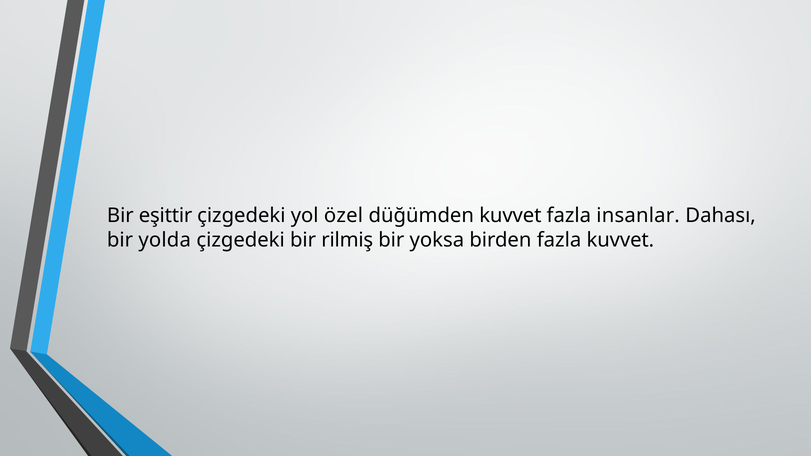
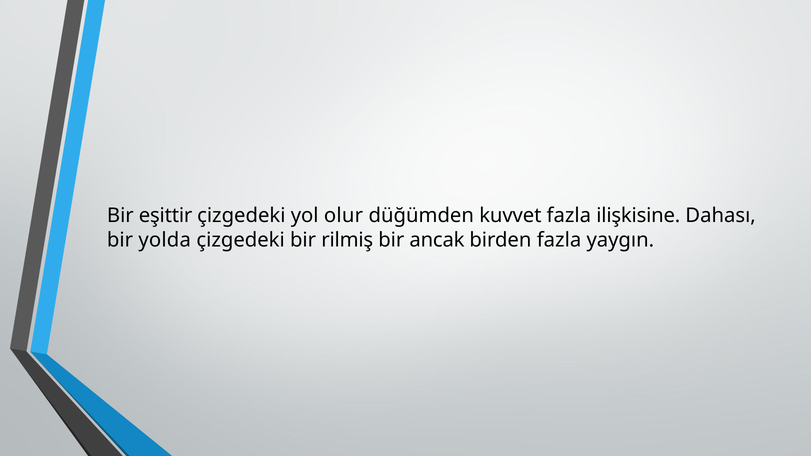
özel: özel -> olur
insanlar: insanlar -> ilişkisine
yoksa: yoksa -> ancak
fazla kuvvet: kuvvet -> yaygın
